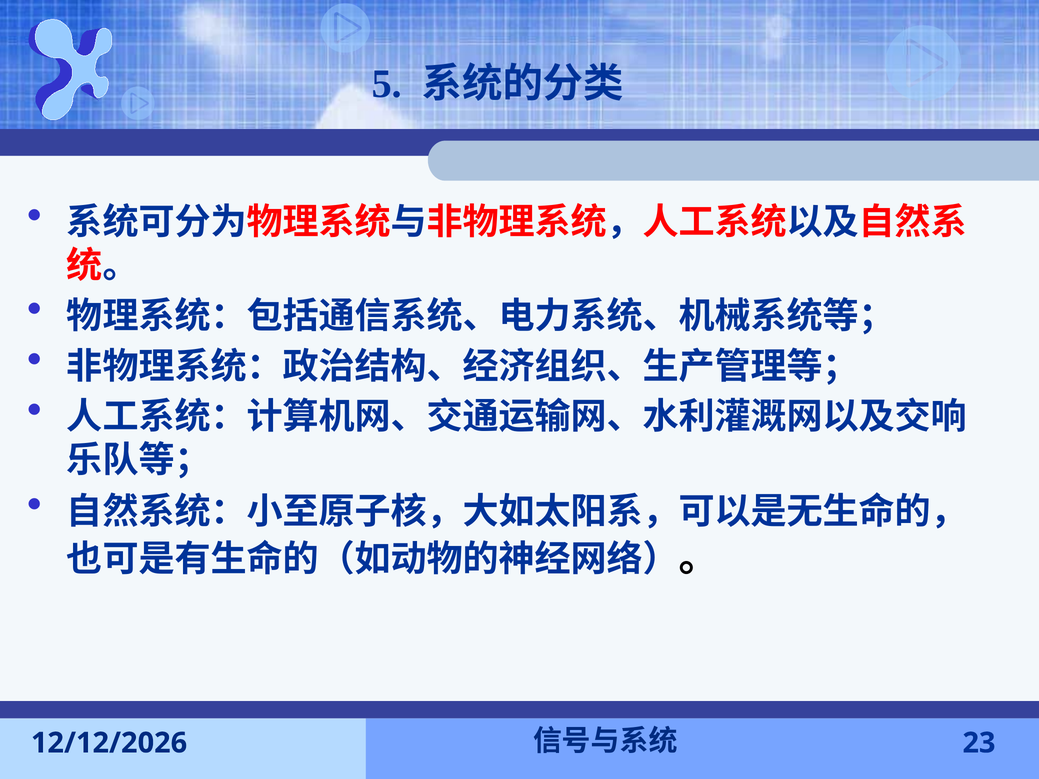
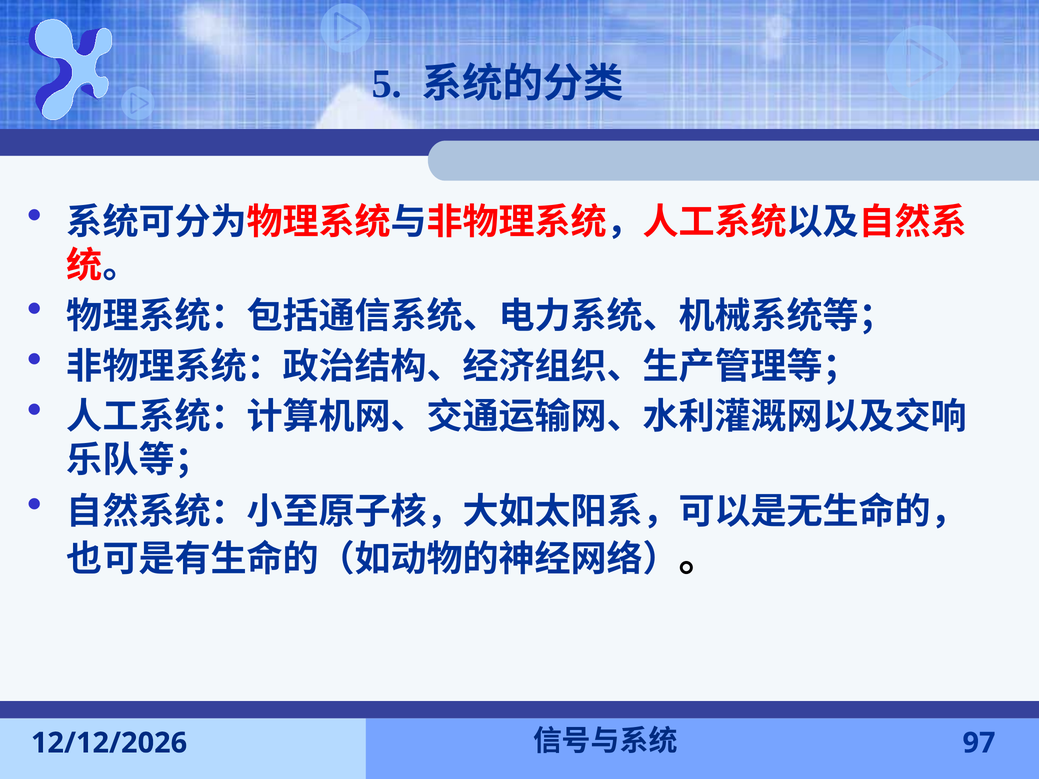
23: 23 -> 97
